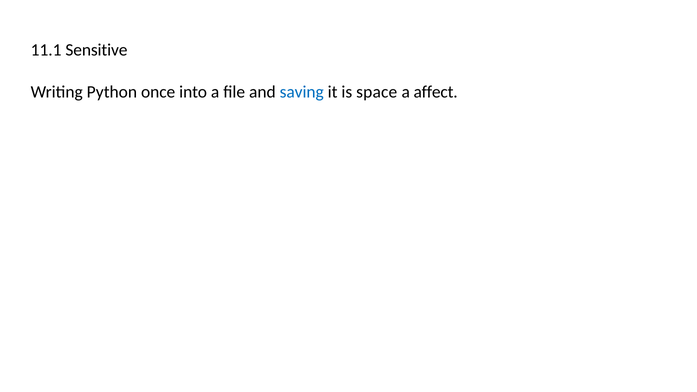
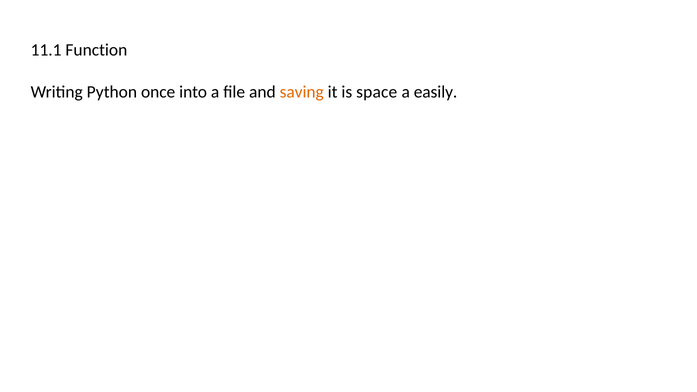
Sensitive: Sensitive -> Function
saving colour: blue -> orange
affect: affect -> easily
